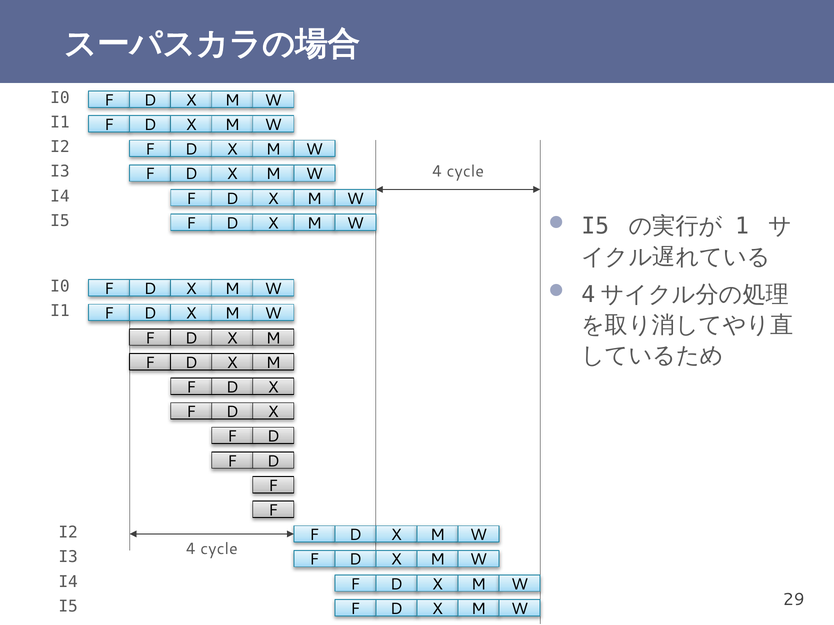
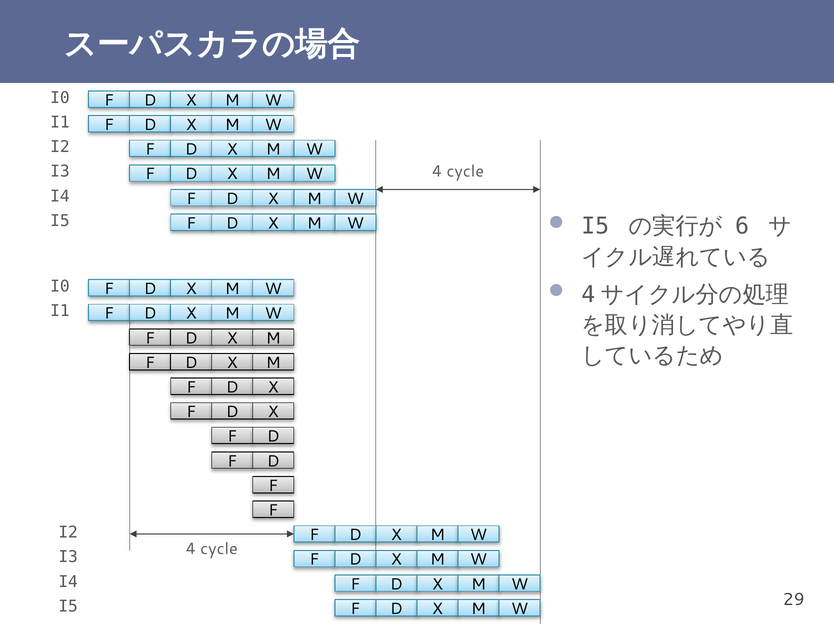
1: 1 -> 6
